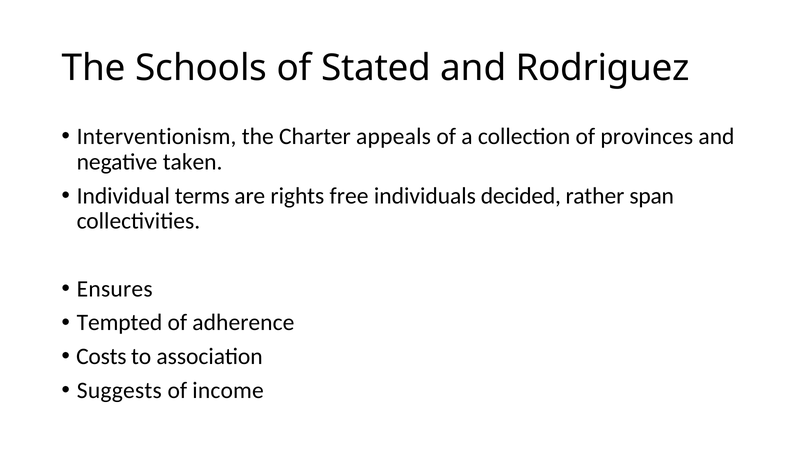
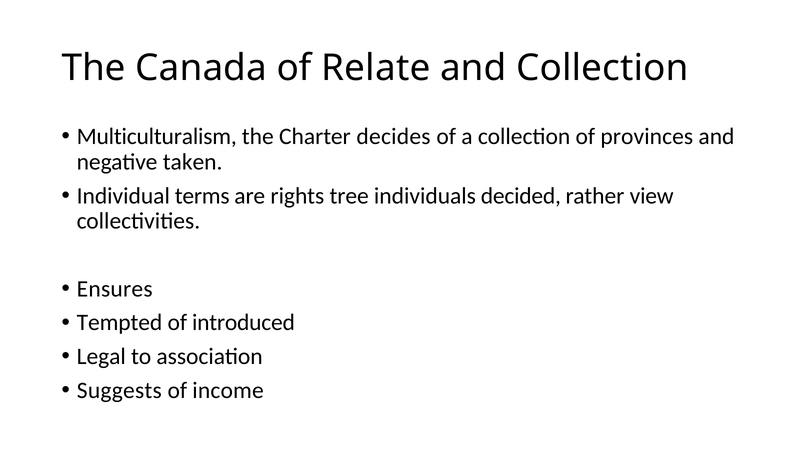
Schools: Schools -> Canada
Stated: Stated -> Relate
and Rodriguez: Rodriguez -> Collection
Interventionism: Interventionism -> Multiculturalism
appeals: appeals -> decides
free: free -> tree
span: span -> view
adherence: adherence -> introduced
Costs: Costs -> Legal
